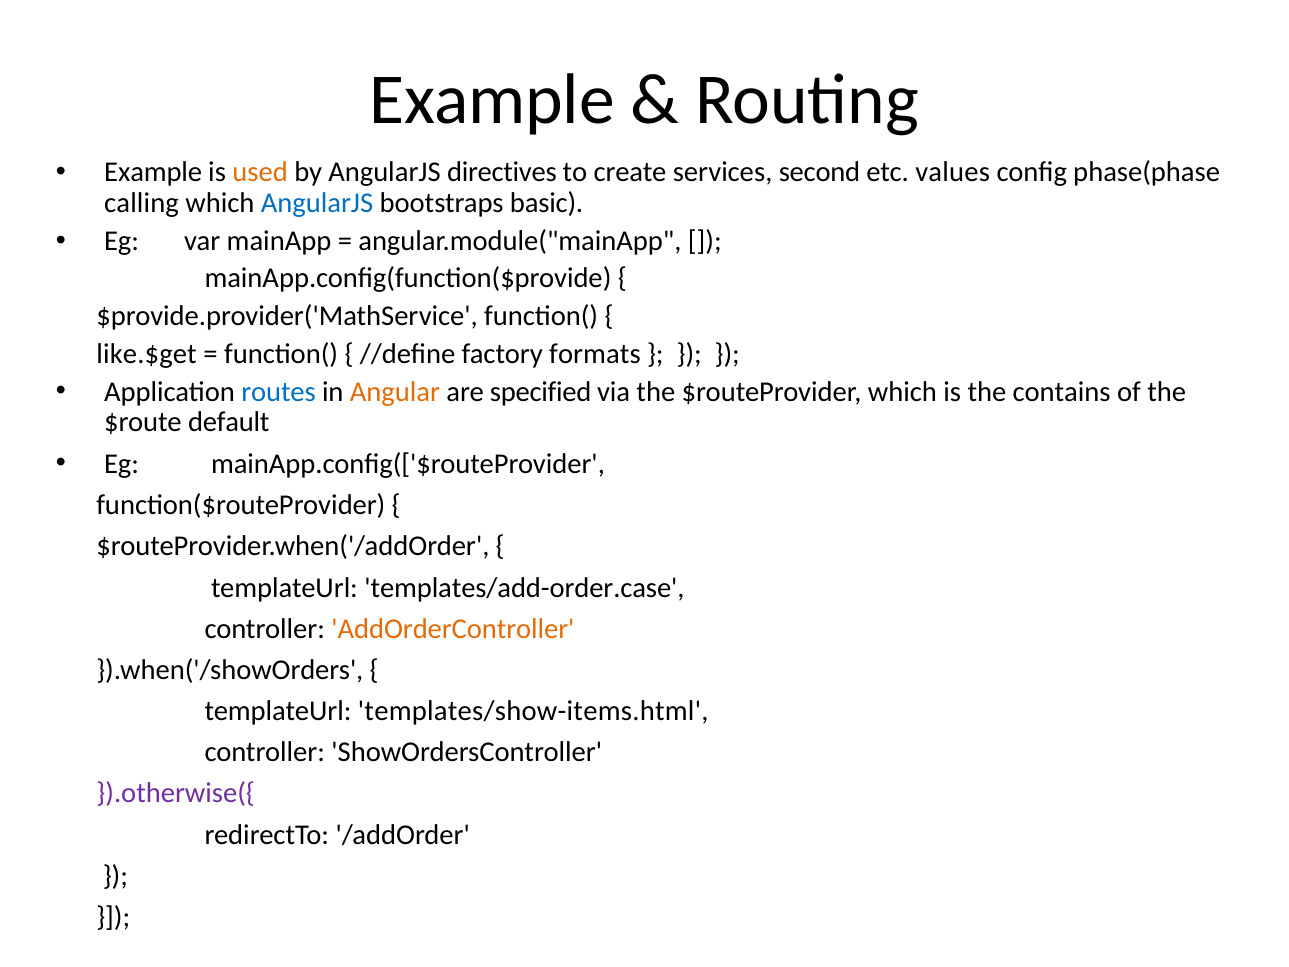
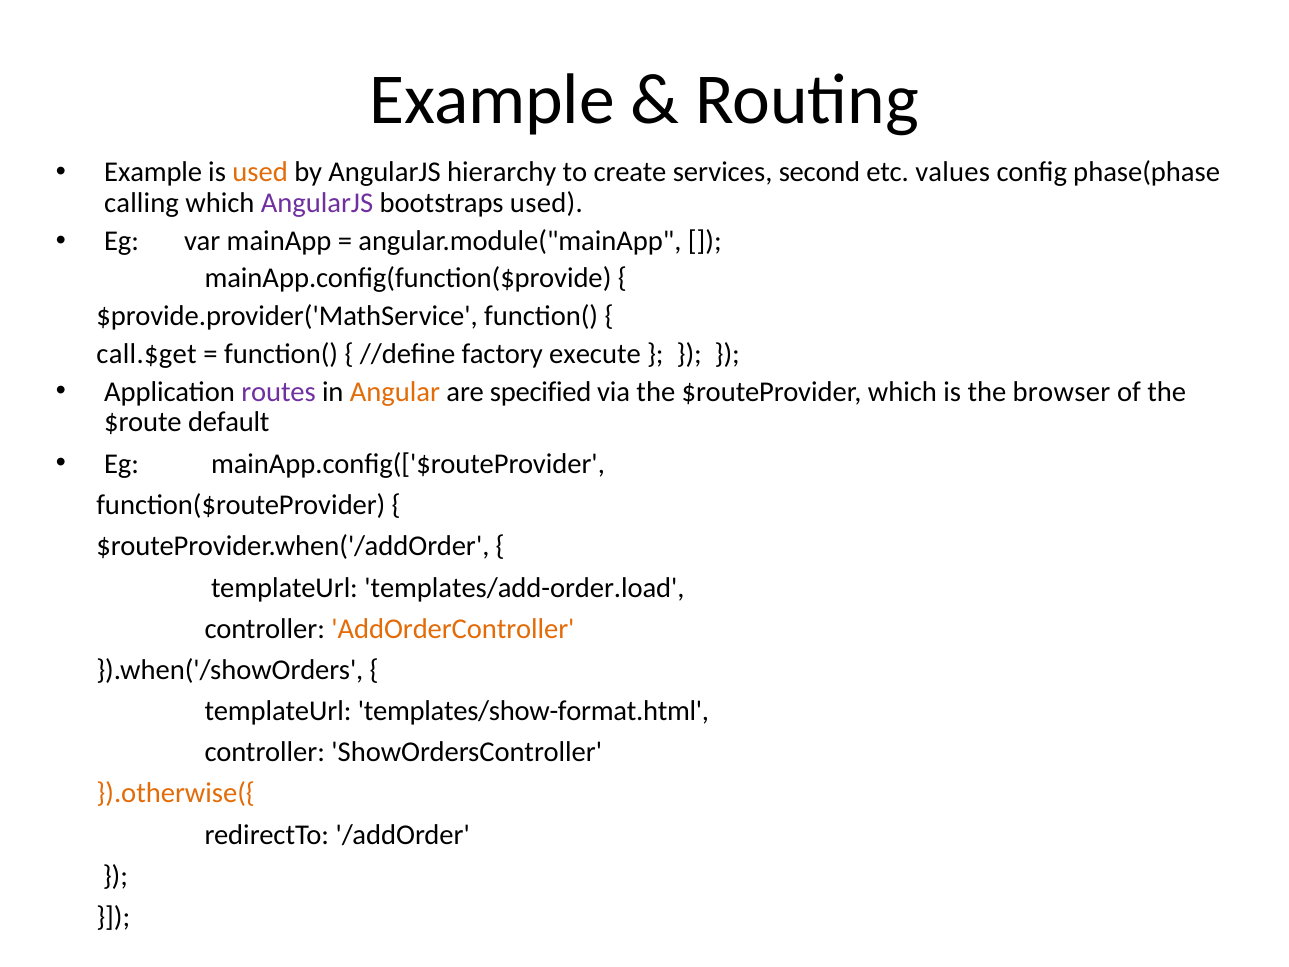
directives: directives -> hierarchy
AngularJS at (317, 203) colour: blue -> purple
bootstraps basic: basic -> used
like.$get: like.$get -> call.$get
formats: formats -> execute
routes colour: blue -> purple
contains: contains -> browser
templates/add-order.case: templates/add-order.case -> templates/add-order.load
templates/show-items.html: templates/show-items.html -> templates/show-format.html
}).otherwise({ colour: purple -> orange
